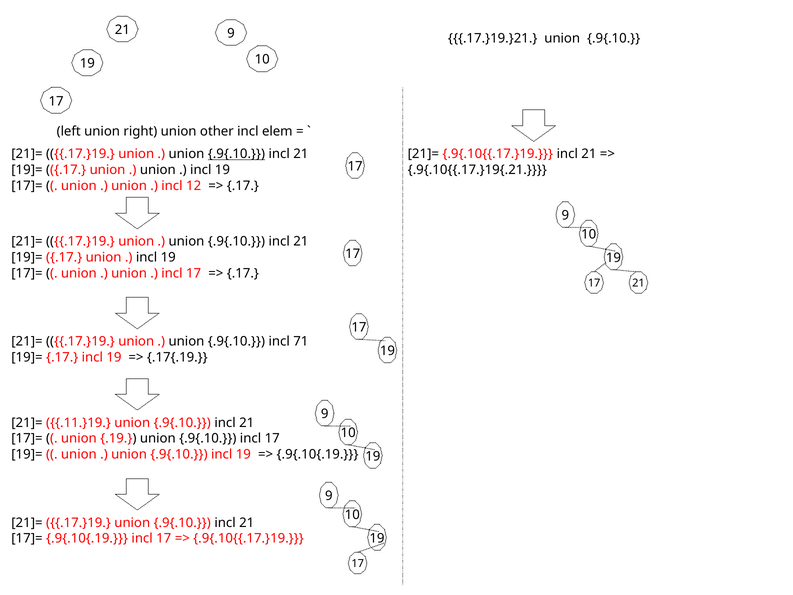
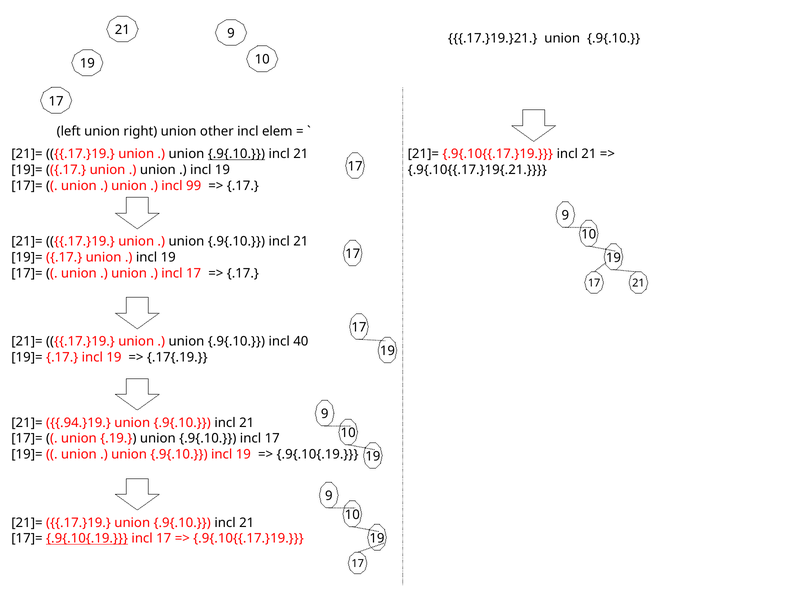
12: 12 -> 99
71: 71 -> 40
.11.}19: .11.}19 -> .94.}19
.9{.10{.19 at (87, 538) underline: none -> present
